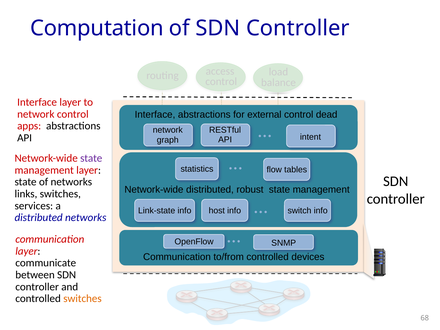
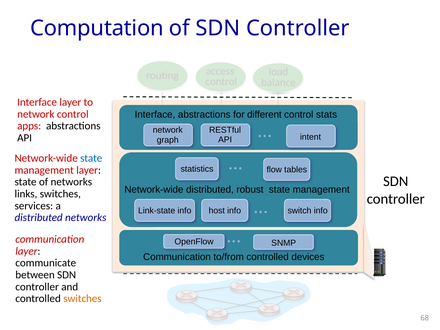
external: external -> different
dead: dead -> stats
state at (91, 158) colour: purple -> blue
